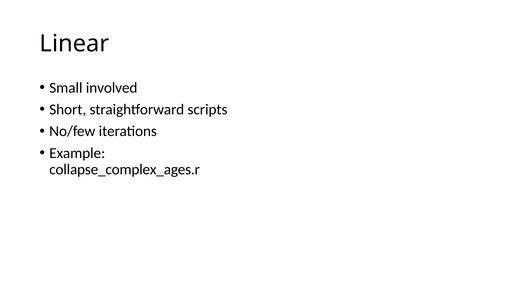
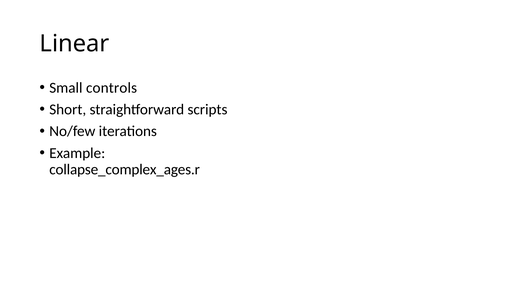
involved: involved -> controls
